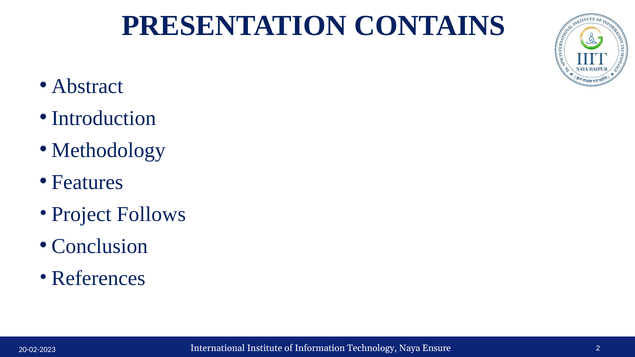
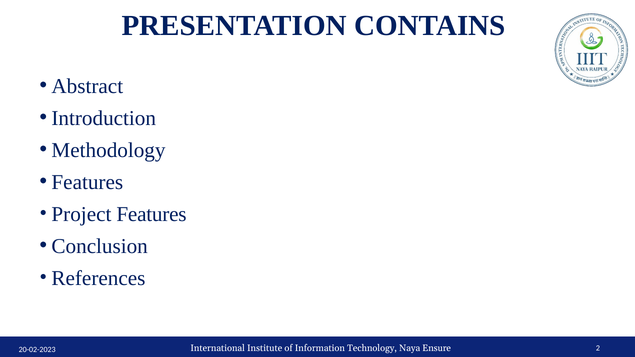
Project Follows: Follows -> Features
